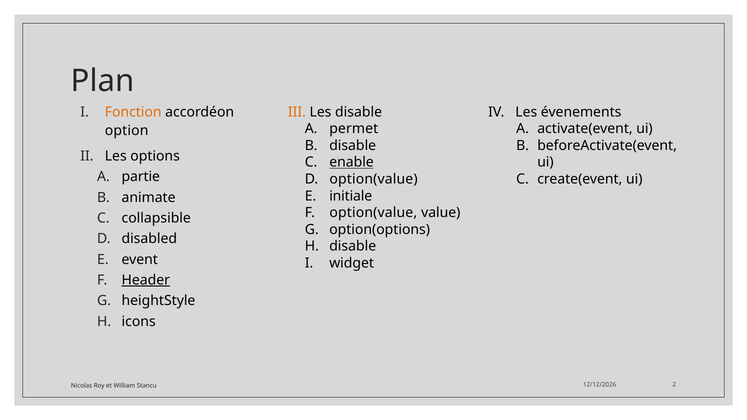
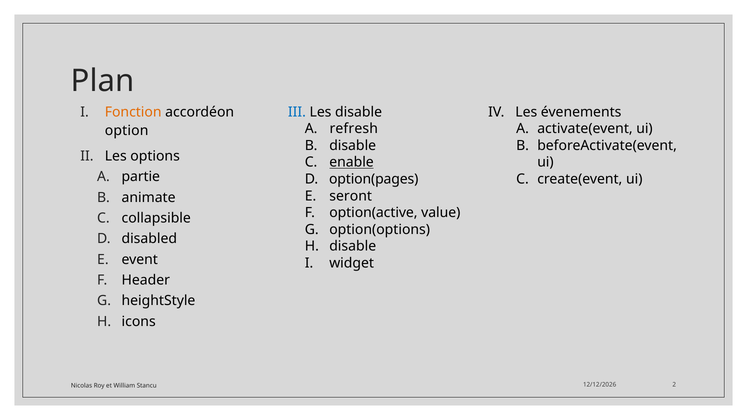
III colour: orange -> blue
permet: permet -> refresh
option(value at (374, 179): option(value -> option(pages
initiale: initiale -> seront
option(value at (373, 213): option(value -> option(active
Header underline: present -> none
